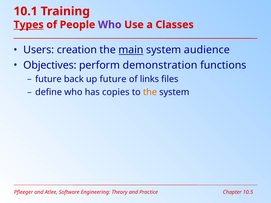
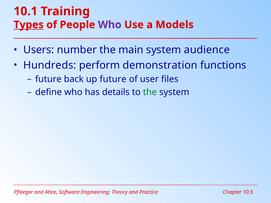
Classes: Classes -> Models
creation: creation -> number
main underline: present -> none
Objectives: Objectives -> Hundreds
links: links -> user
copies: copies -> details
the at (150, 92) colour: orange -> green
